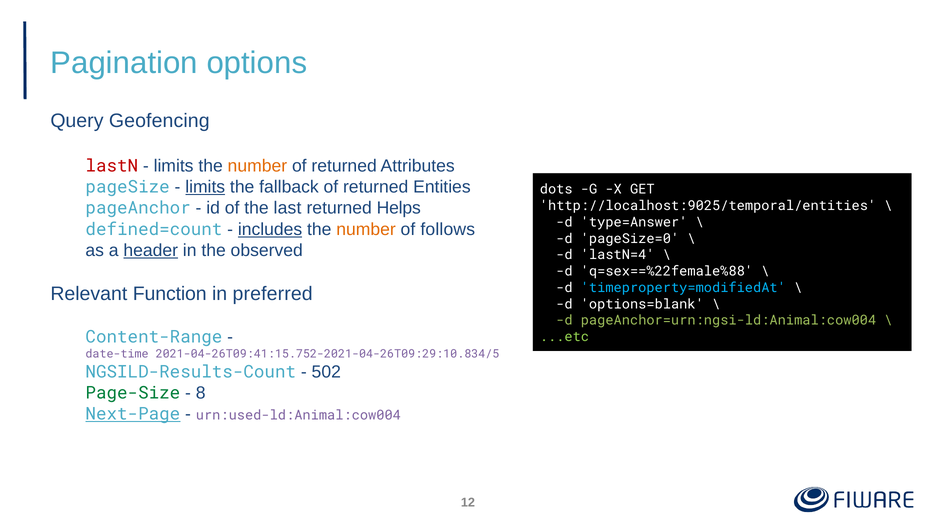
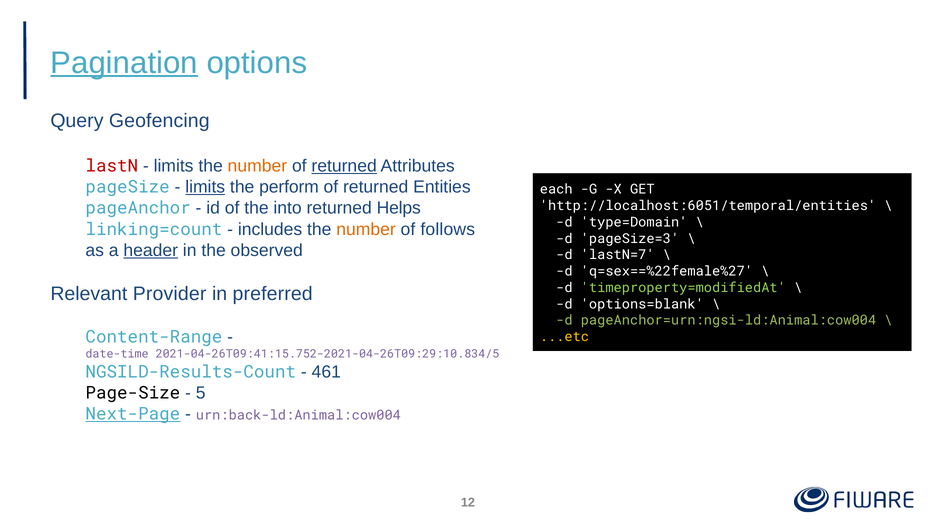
Pagination underline: none -> present
returned at (344, 166) underline: none -> present
fallback: fallback -> perform
dots: dots -> each
http://localhost:9025/temporal/entities: http://localhost:9025/temporal/entities -> http://localhost:6051/temporal/entities
last: last -> into
type=Answer: type=Answer -> type=Domain
defined=count: defined=count -> linking=count
includes underline: present -> none
pageSize=0: pageSize=0 -> pageSize=3
lastN=4: lastN=4 -> lastN=7
q=sex==%22female%88: q=sex==%22female%88 -> q=sex==%22female%27
timeproperty=modifiedAt colour: light blue -> light green
Function: Function -> Provider
...etc colour: light green -> yellow
502: 502 -> 461
Page-Size colour: green -> black
8: 8 -> 5
urn:used-ld:Animal:cow004: urn:used-ld:Animal:cow004 -> urn:back-ld:Animal:cow004
